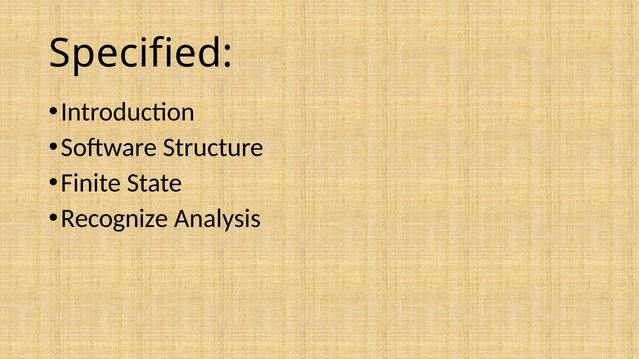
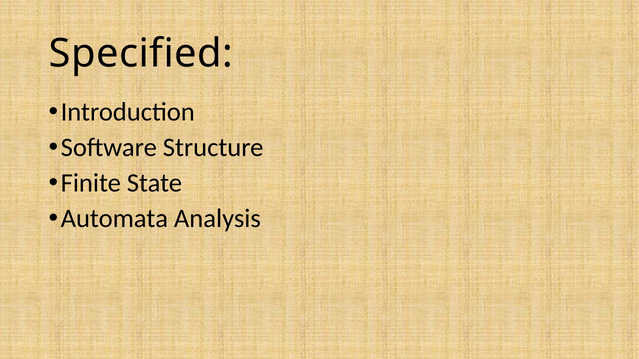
Recognize: Recognize -> Automata
